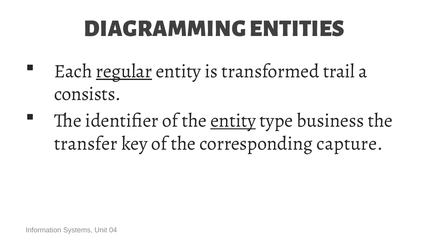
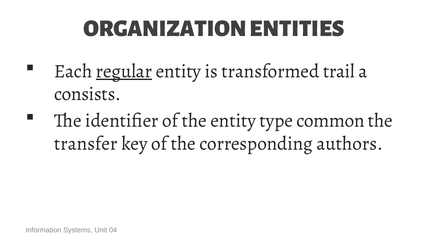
DIAGRAMMING: DIAGRAMMING -> ORGANIZATION
entity at (233, 121) underline: present -> none
business: business -> common
capture: capture -> authors
